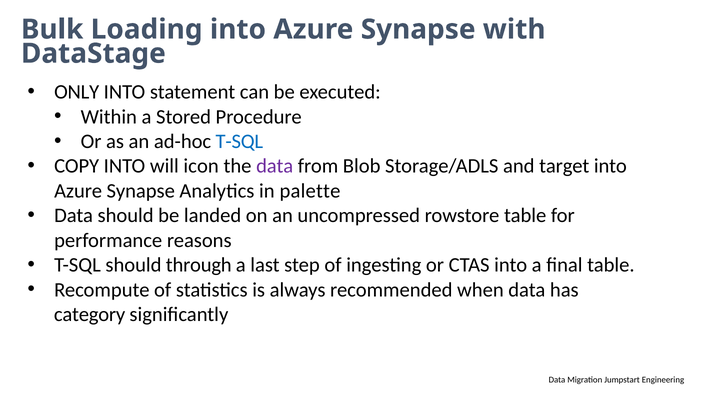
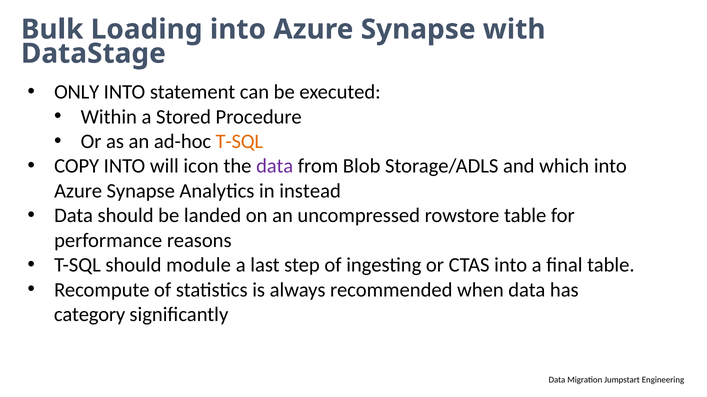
T-SQL at (239, 142) colour: blue -> orange
target: target -> which
palette: palette -> instead
through: through -> module
